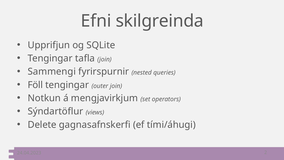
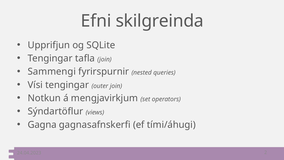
Föll: Föll -> Vísi
Delete: Delete -> Gagna
